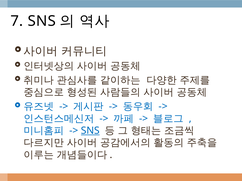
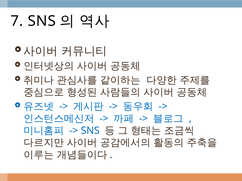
SNS at (90, 131) underline: present -> none
